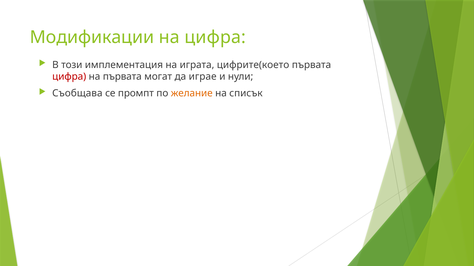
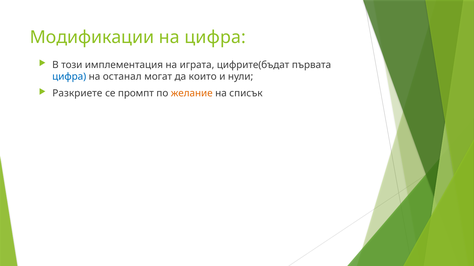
цифрите(което: цифрите(което -> цифрите(бъдат
цифра at (69, 77) colour: red -> blue
на първата: първата -> останал
играе: играе -> които
Съобщава: Съобщава -> Разкриете
